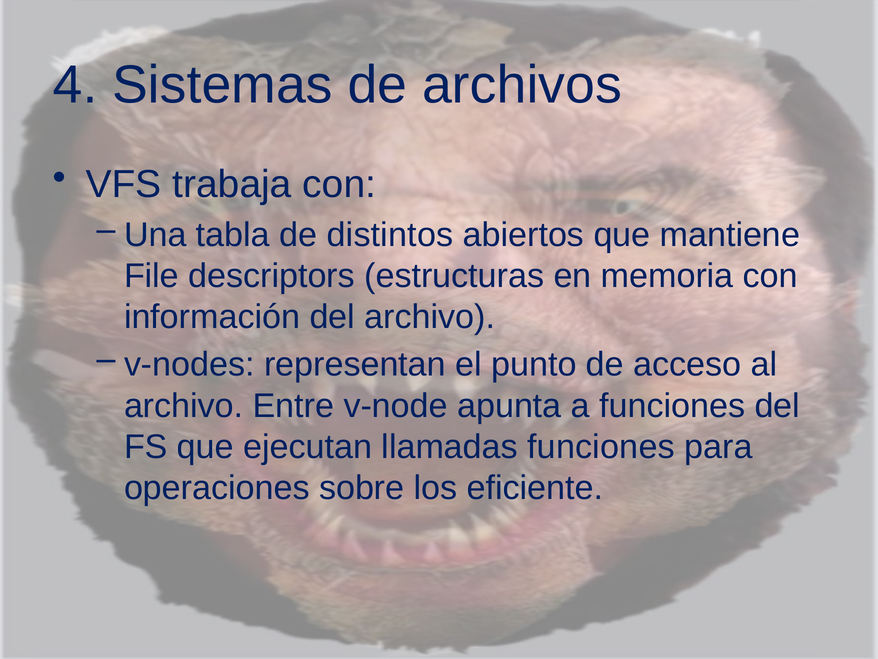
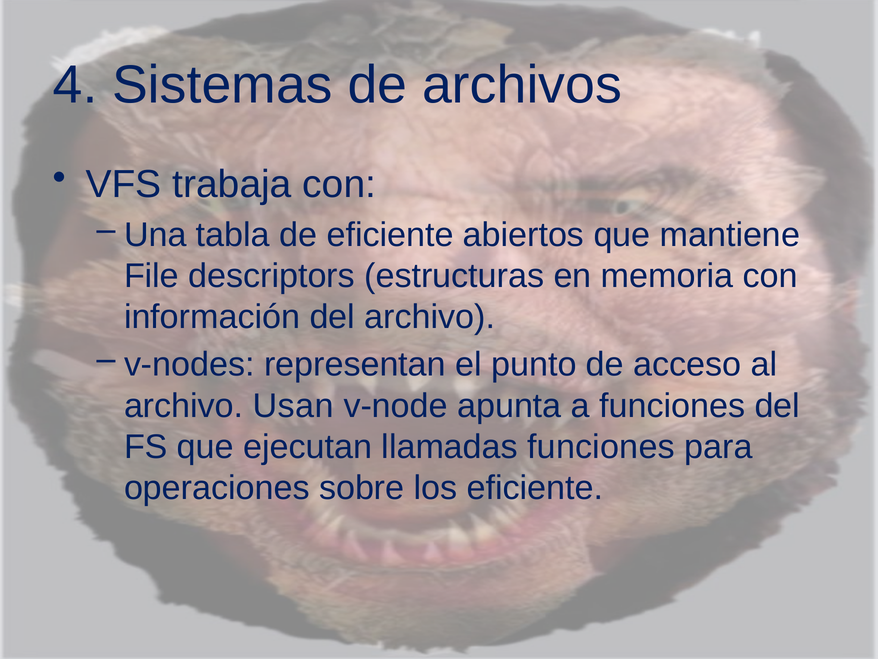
de distintos: distintos -> eficiente
Entre: Entre -> Usan
